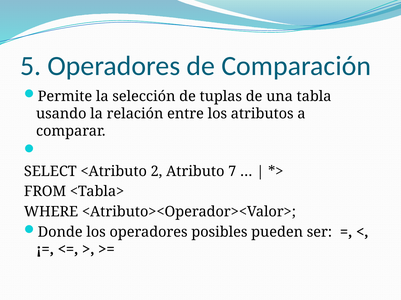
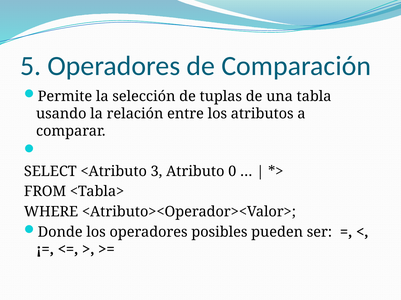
2: 2 -> 3
7: 7 -> 0
